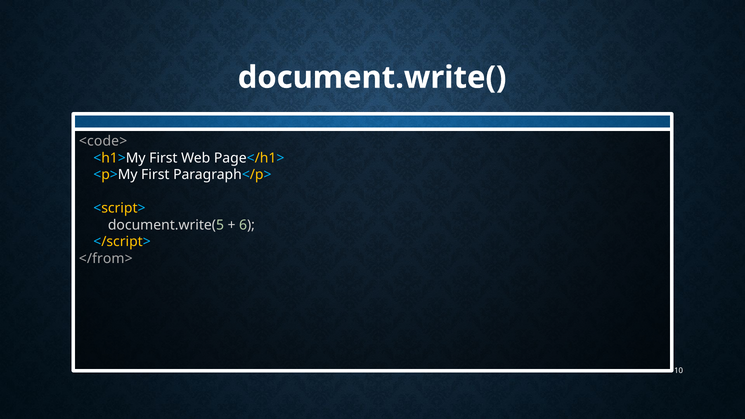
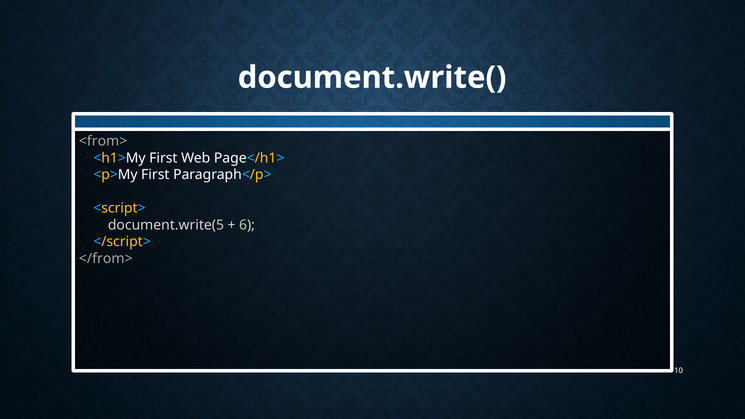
<code>: <code> -> <from>
